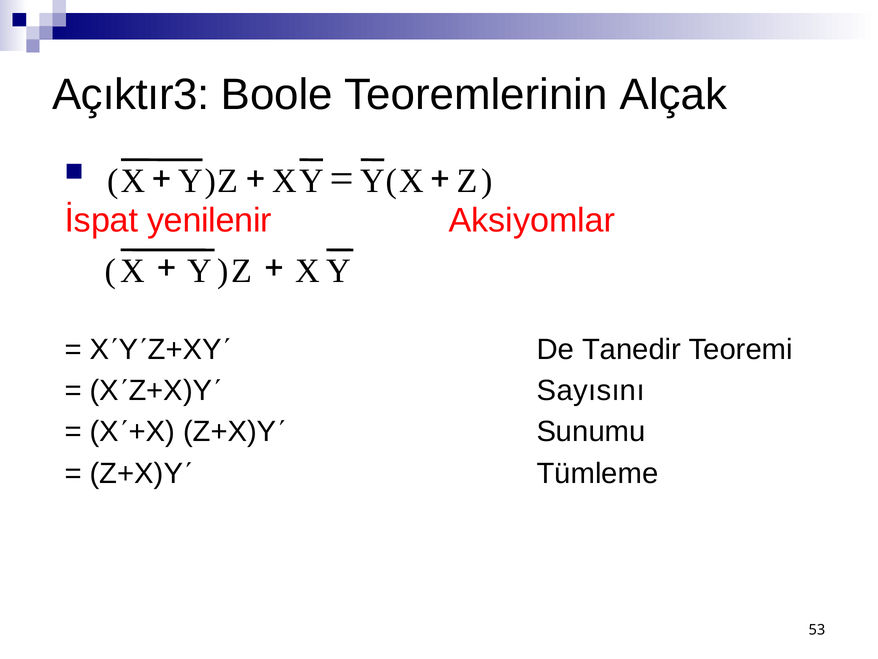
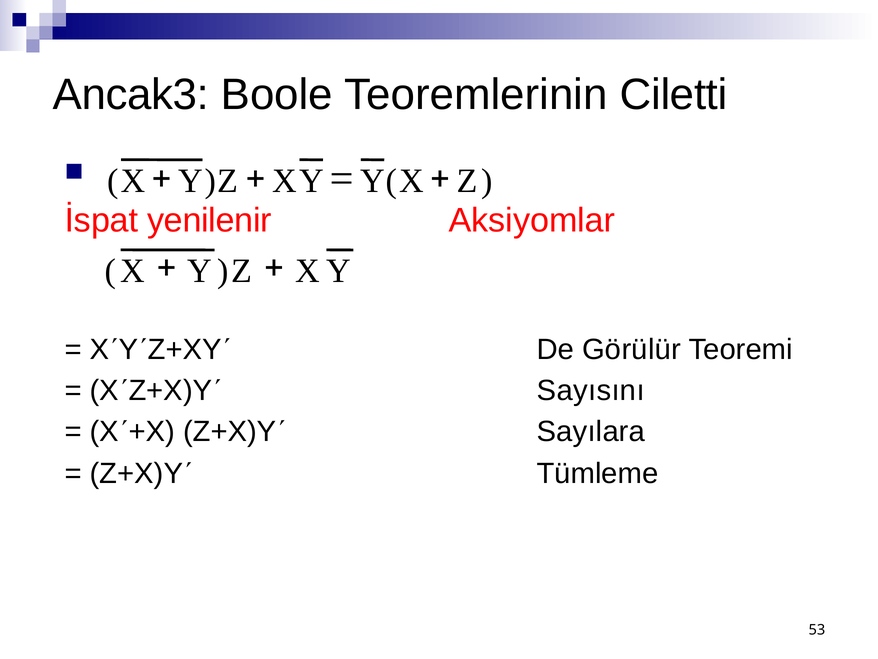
Açıktır3: Açıktır3 -> Ancak3
Alçak: Alçak -> Ciletti
Tanedir: Tanedir -> Görülür
Sunumu: Sunumu -> Sayılara
